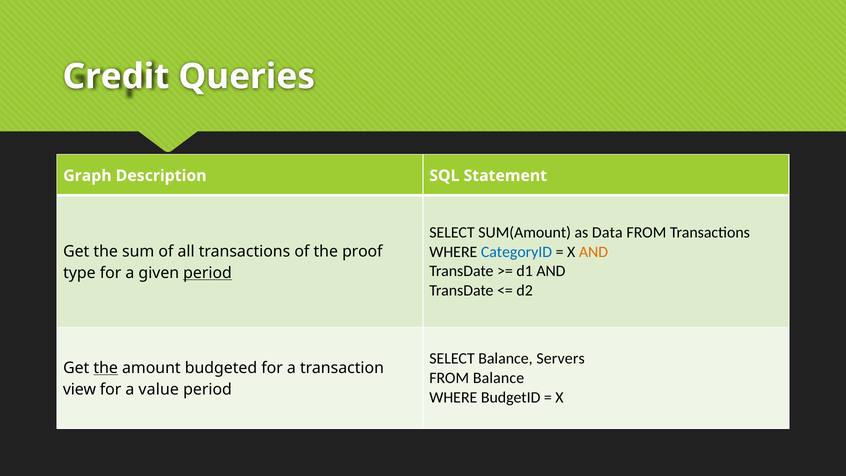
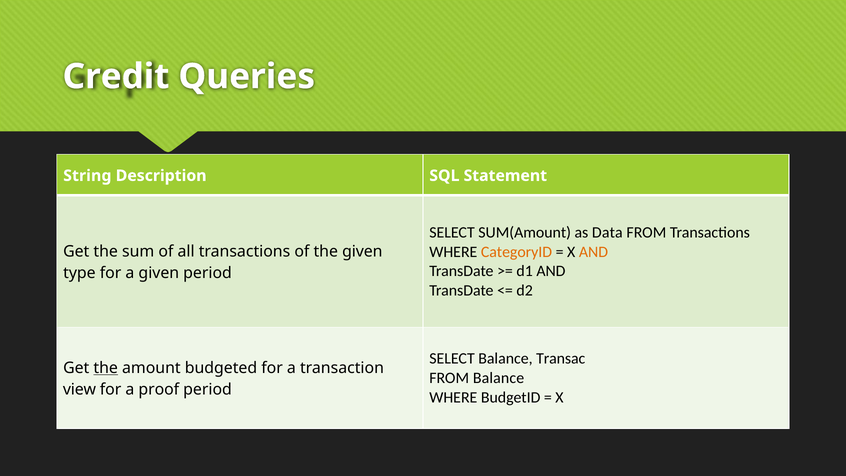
Graph: Graph -> String
CategoryID colour: blue -> orange
the proof: proof -> given
period at (208, 273) underline: present -> none
Servers: Servers -> Transac
value: value -> proof
